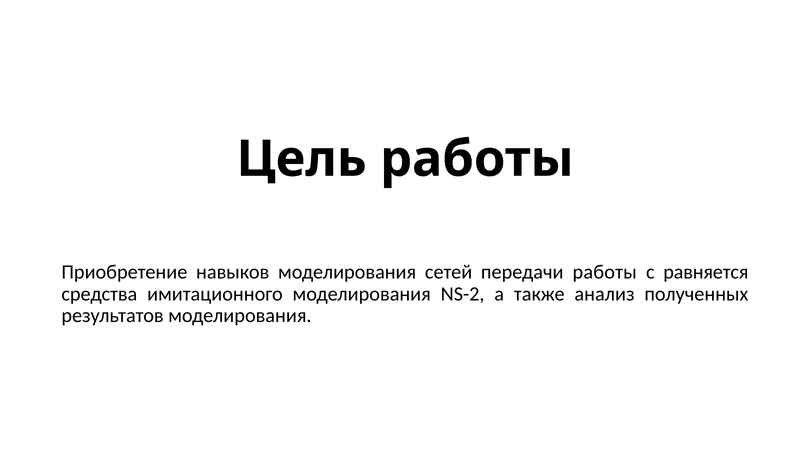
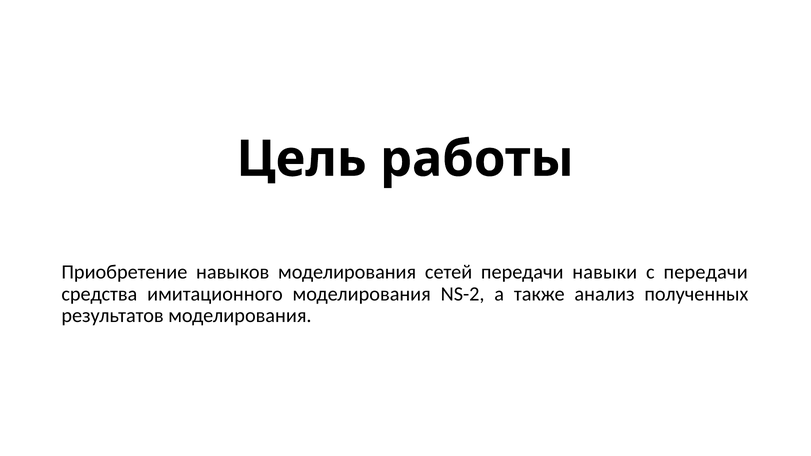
передачи работы: работы -> навыки
с равняется: равняется -> передачи
